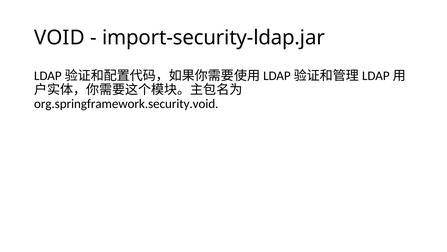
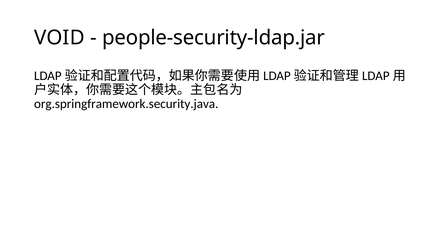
import-security-ldap.jar: import-security-ldap.jar -> people-security-ldap.jar
org.springframework.security.void: org.springframework.security.void -> org.springframework.security.java
